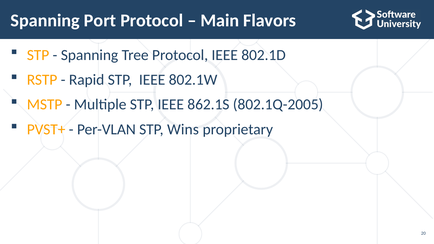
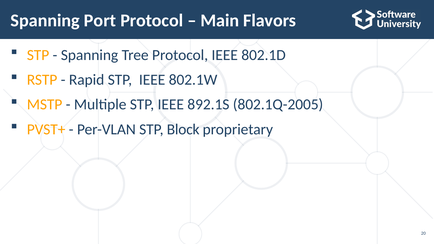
862.1S: 862.1S -> 892.1S
Wins: Wins -> Block
